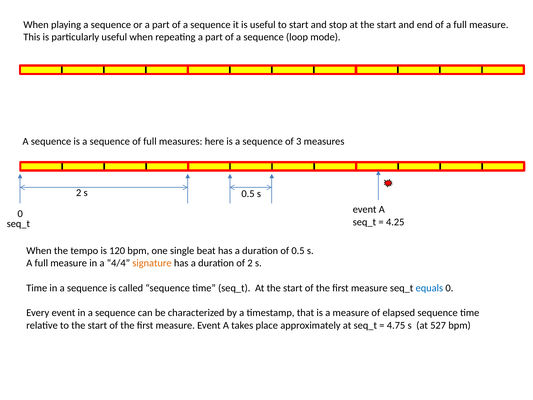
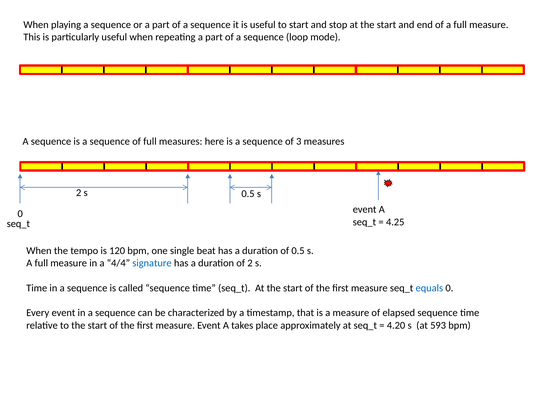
signature colour: orange -> blue
4.75: 4.75 -> 4.20
527: 527 -> 593
